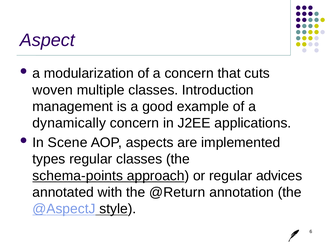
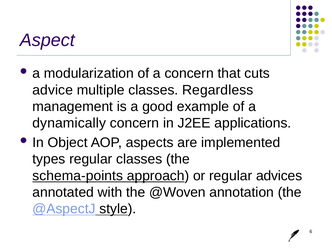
woven: woven -> advice
Introduction: Introduction -> Regardless
Scene: Scene -> Object
@Return: @Return -> @Woven
